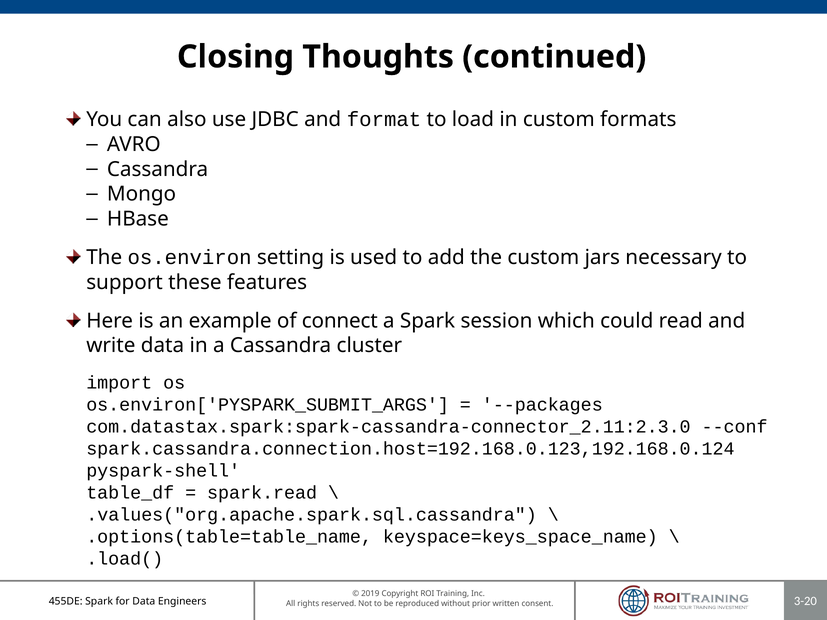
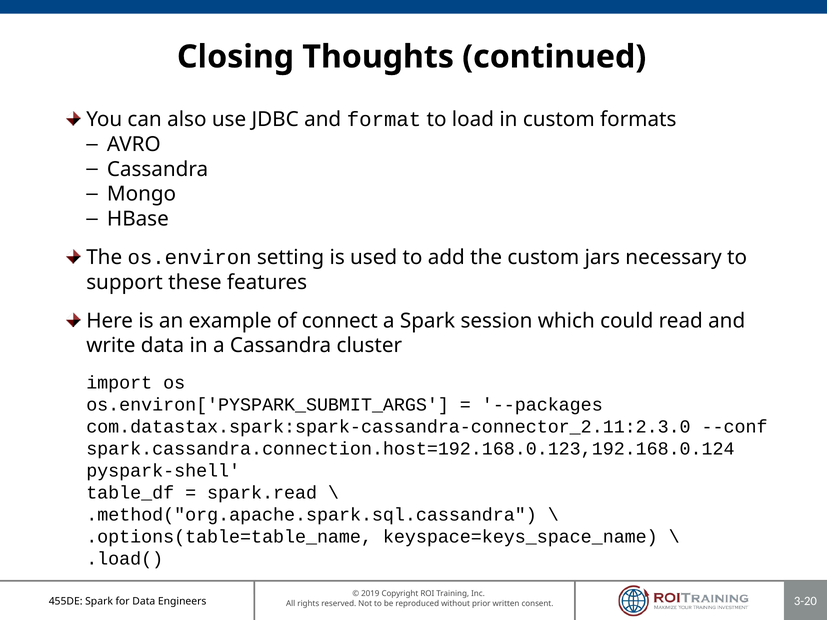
.values("org.apache.spark.sql.cassandra: .values("org.apache.spark.sql.cassandra -> .method("org.apache.spark.sql.cassandra
